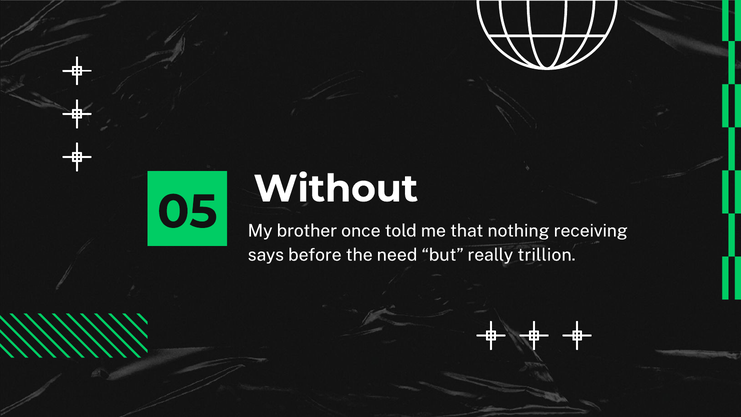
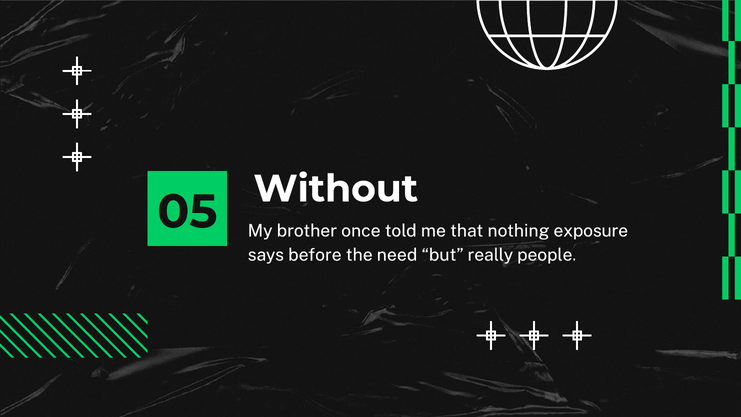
receiving: receiving -> exposure
trillion: trillion -> people
